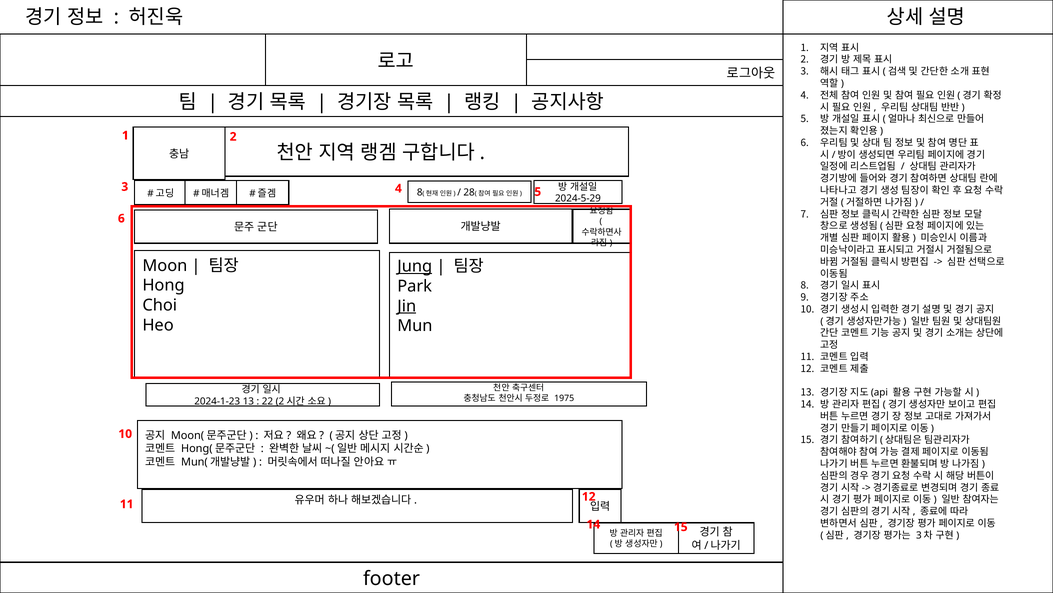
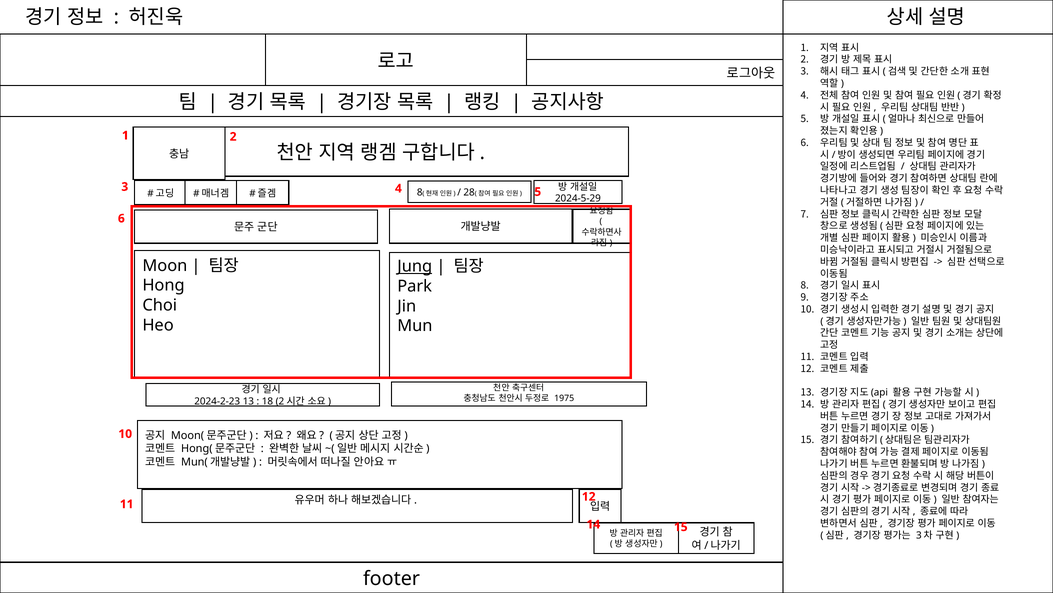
Jin underline: present -> none
2024-1-23: 2024-1-23 -> 2024-2-23
22: 22 -> 18
